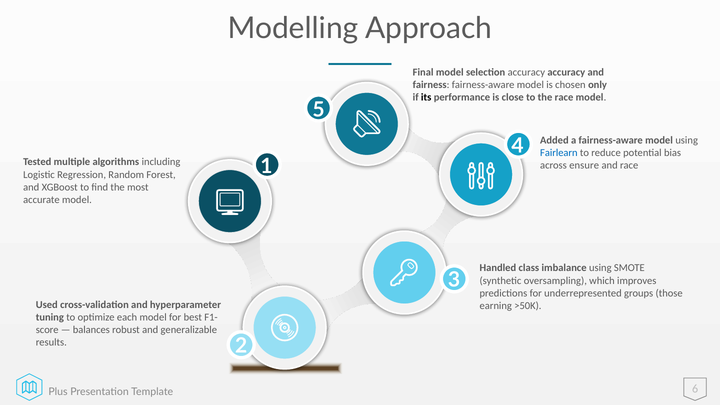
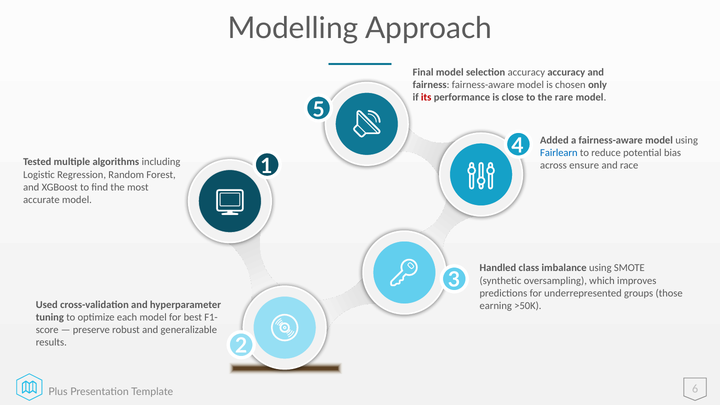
its colour: black -> red
the race: race -> rare
balances: balances -> preserve
